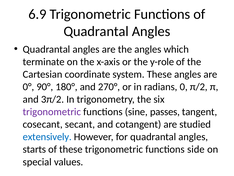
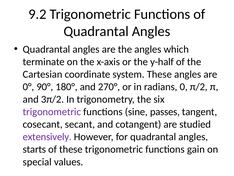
6.9: 6.9 -> 9.2
y-role: y-role -> y-half
extensively colour: blue -> purple
side: side -> gain
